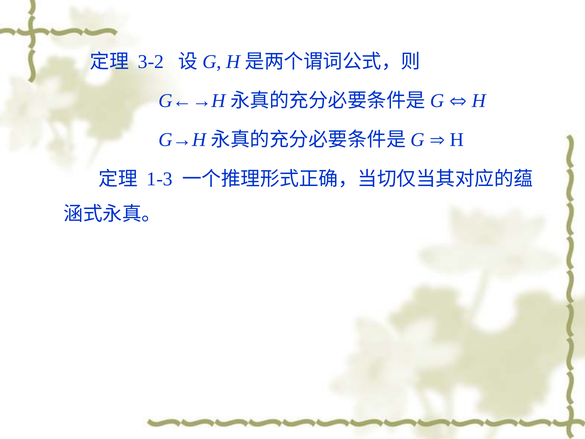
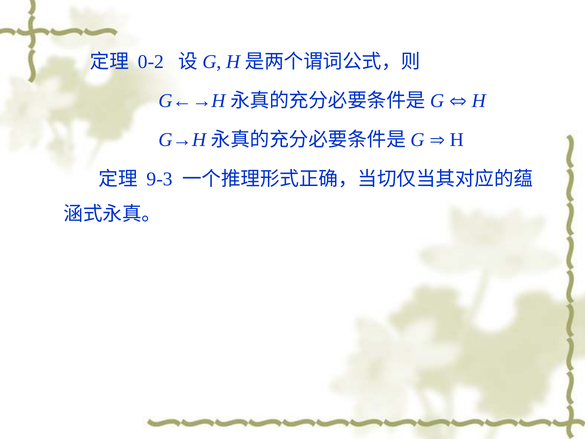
3-2: 3-2 -> 0-2
1-3: 1-3 -> 9-3
